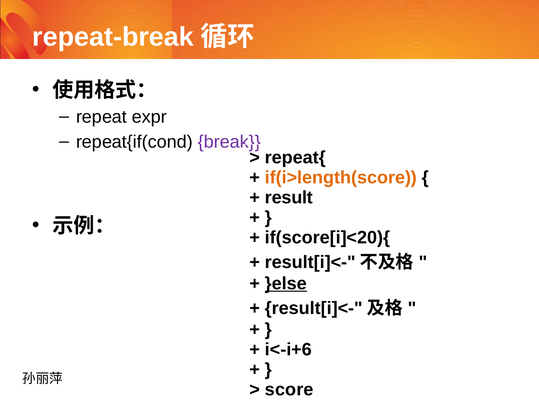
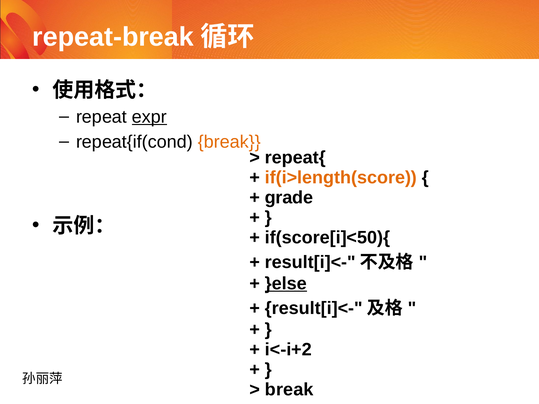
expr underline: none -> present
break at (229, 142) colour: purple -> orange
result: result -> grade
if(score[i]<20){: if(score[i]<20){ -> if(score[i]<50){
i<-i+6: i<-i+6 -> i<-i+2
score at (289, 390): score -> break
